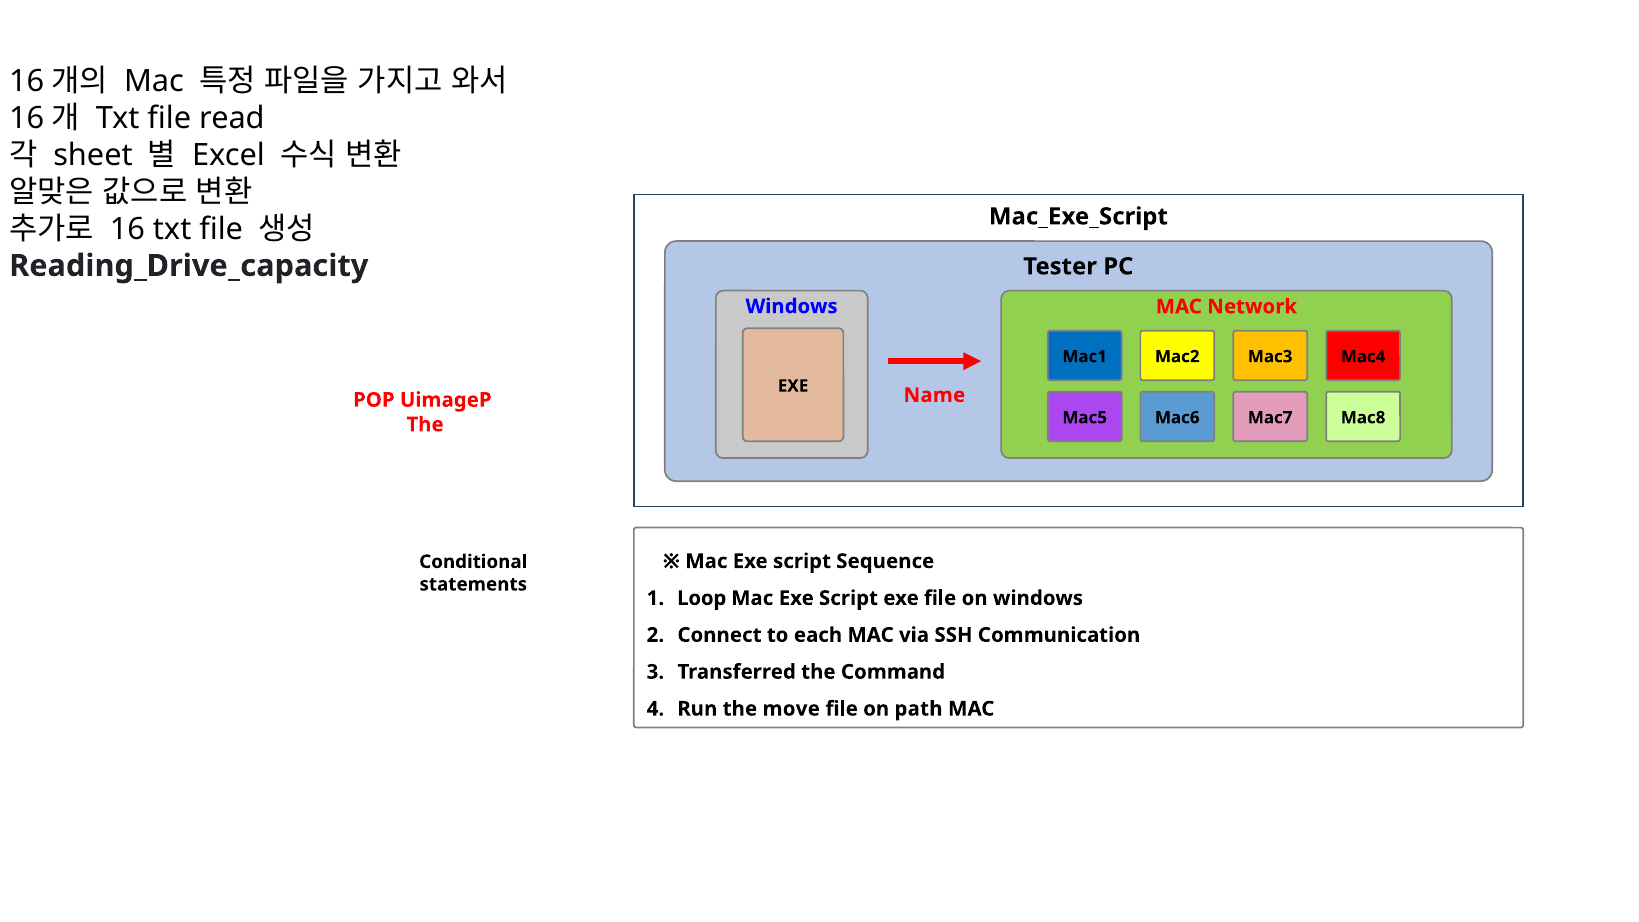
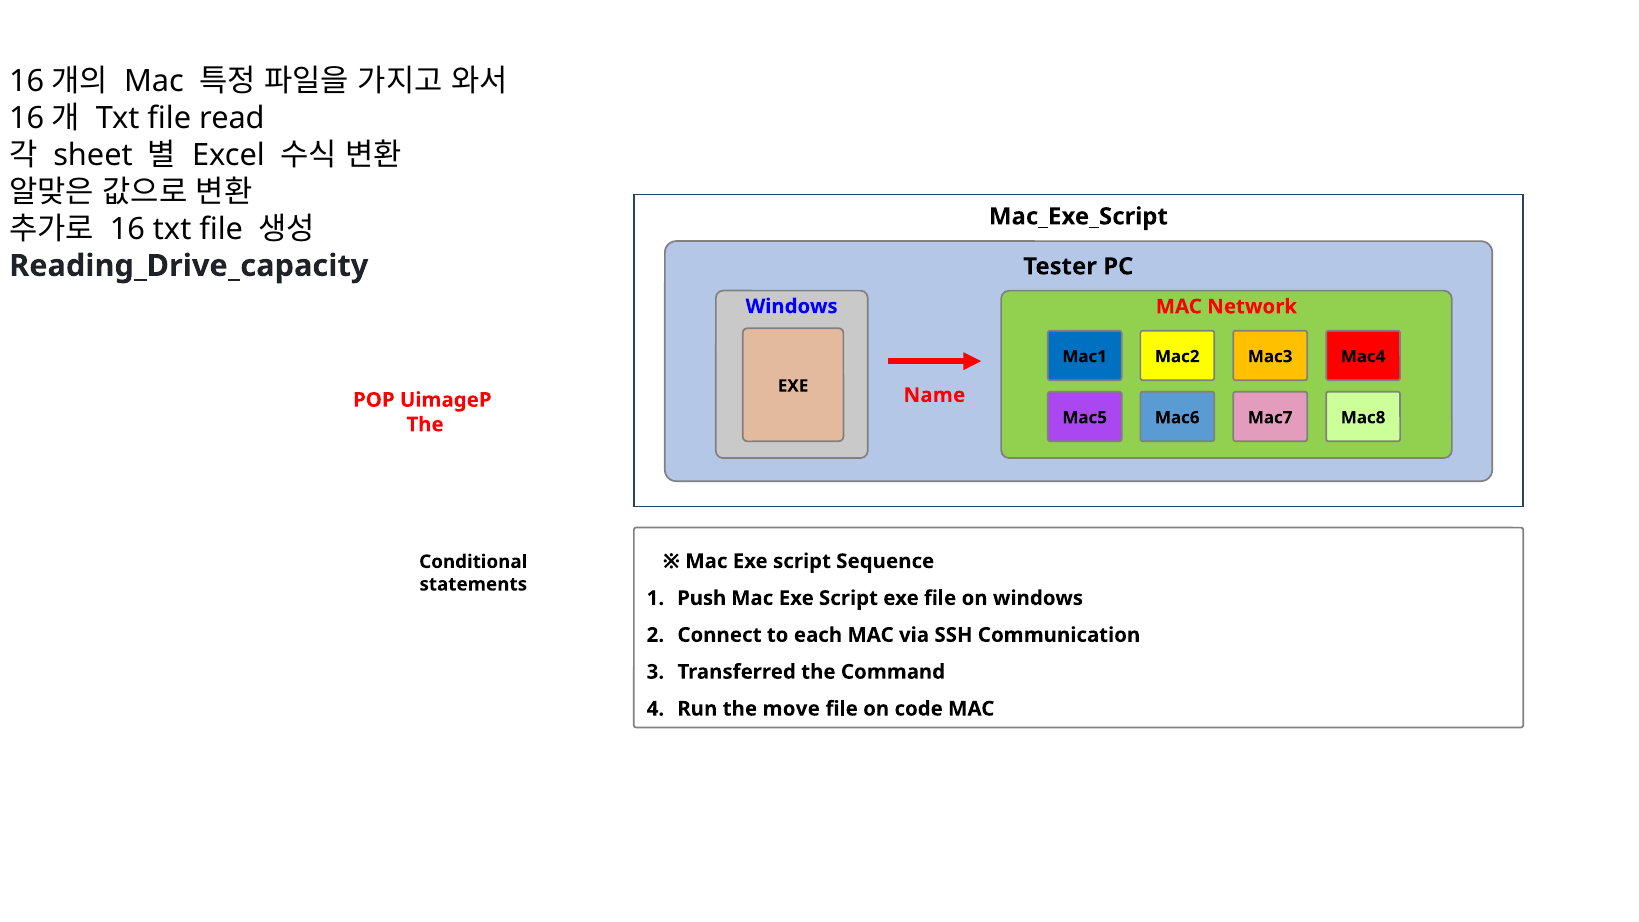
Loop: Loop -> Push
path: path -> code
